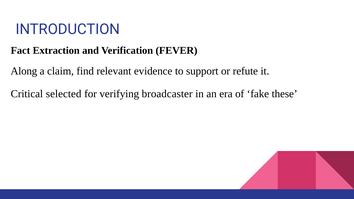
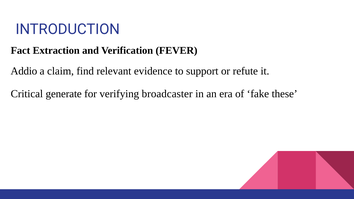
Along: Along -> Addio
selected: selected -> generate
